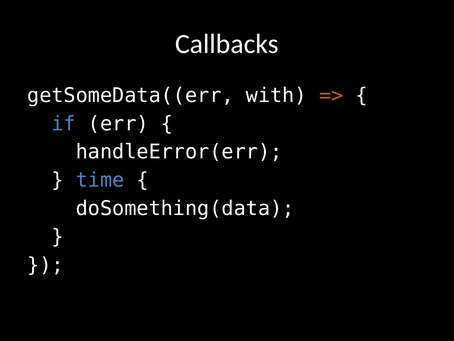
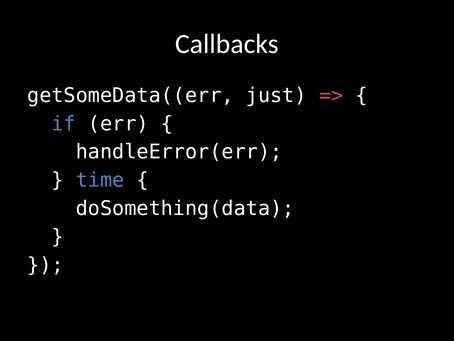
with: with -> just
